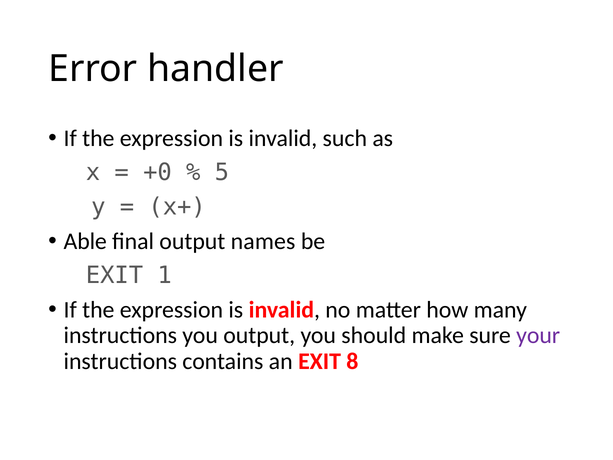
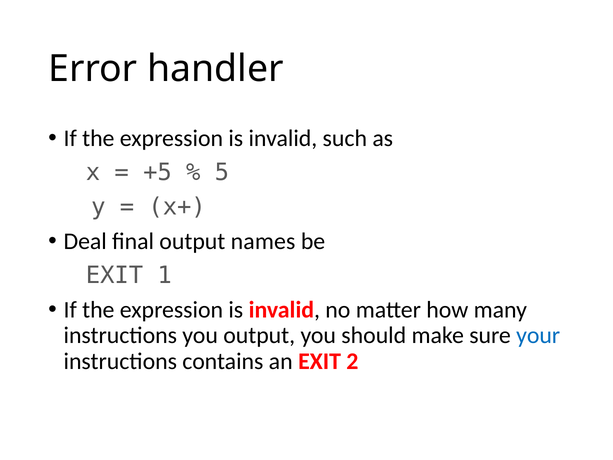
+0: +0 -> +5
Able: Able -> Deal
your colour: purple -> blue
8: 8 -> 2
